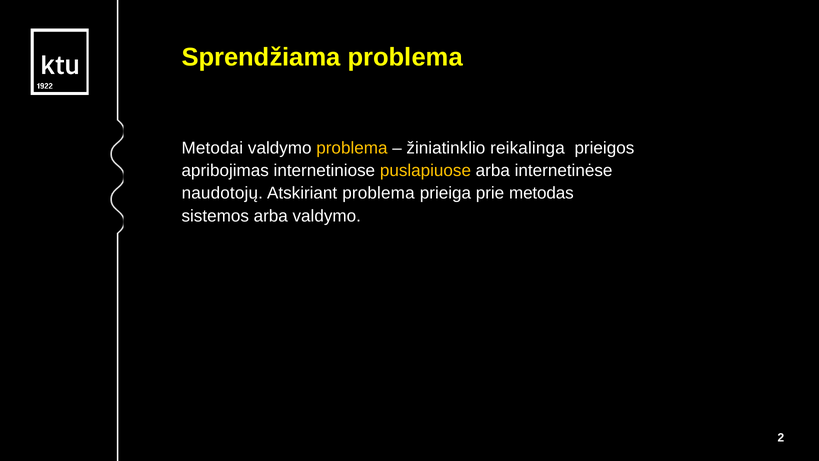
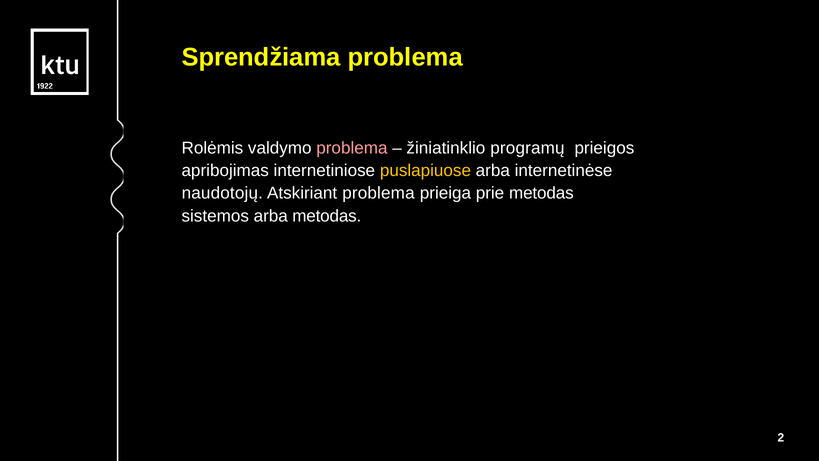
Metodai: Metodai -> Rolėmis
problema at (352, 148) colour: yellow -> pink
reikalinga: reikalinga -> programų
arba valdymo: valdymo -> metodas
